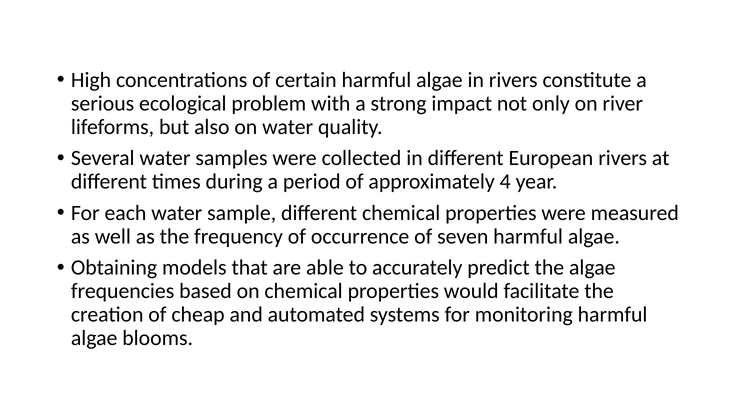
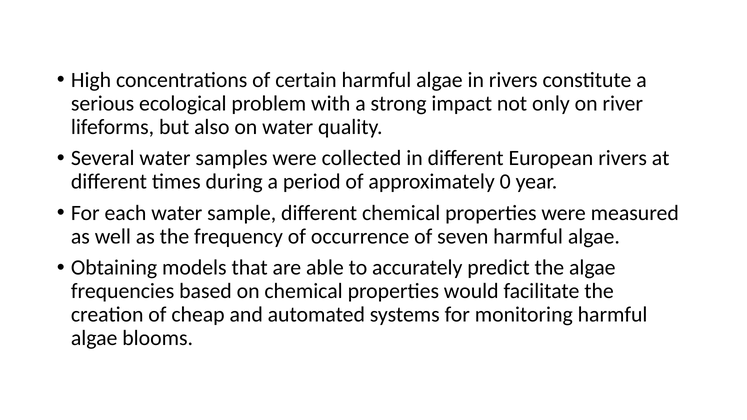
4: 4 -> 0
